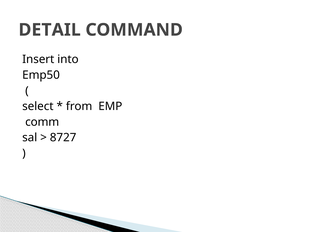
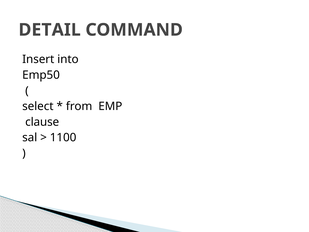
comm: comm -> clause
8727: 8727 -> 1100
